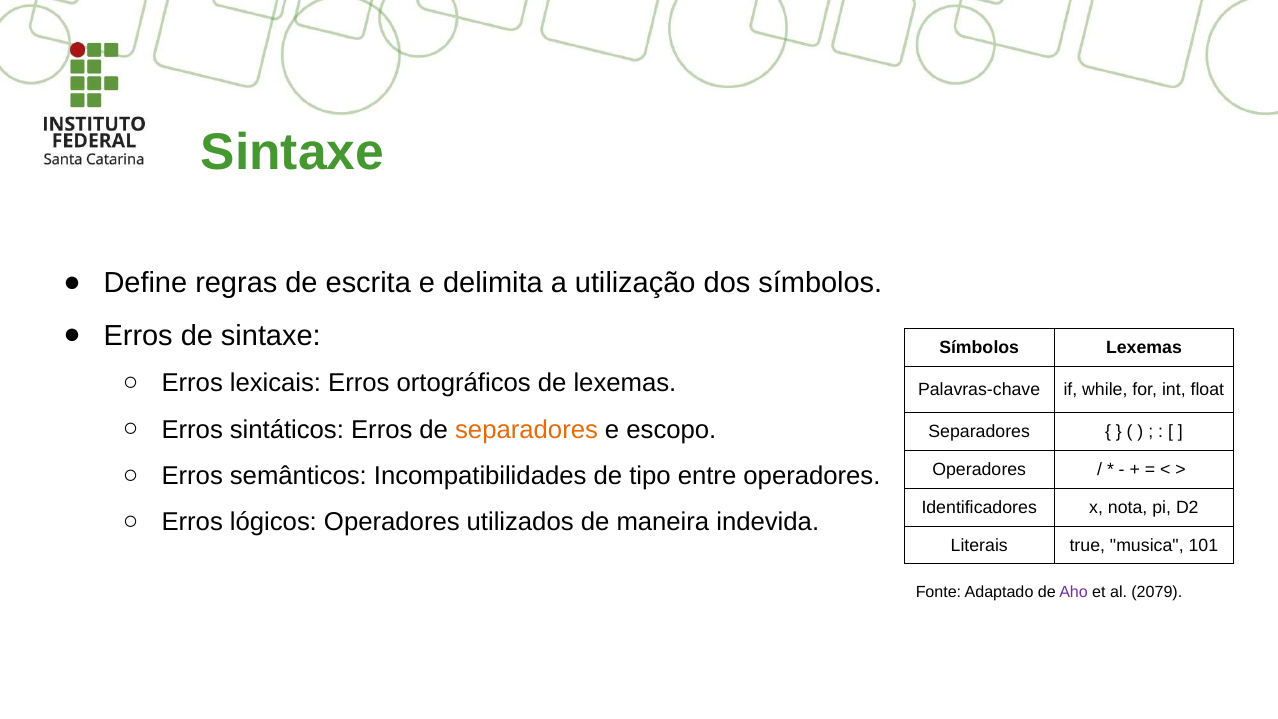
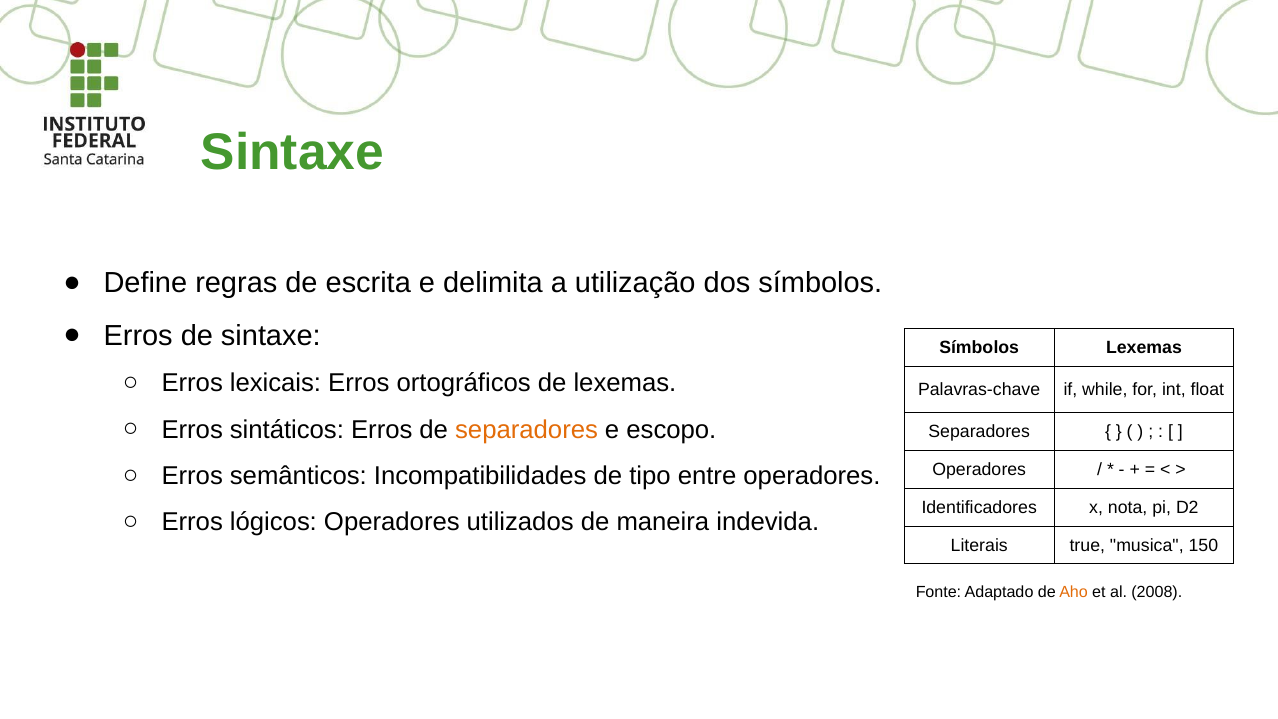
101: 101 -> 150
Aho colour: purple -> orange
2079: 2079 -> 2008
